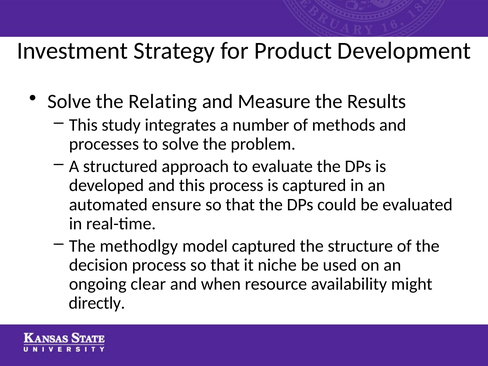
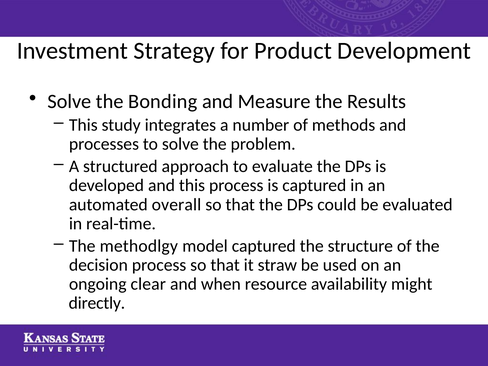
Relating: Relating -> Bonding
ensure: ensure -> overall
niche: niche -> straw
